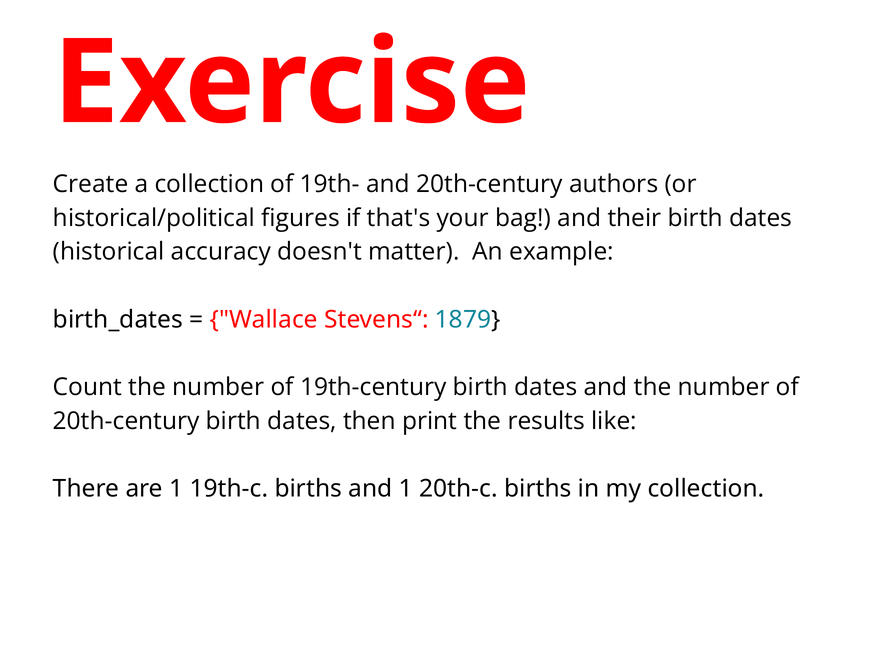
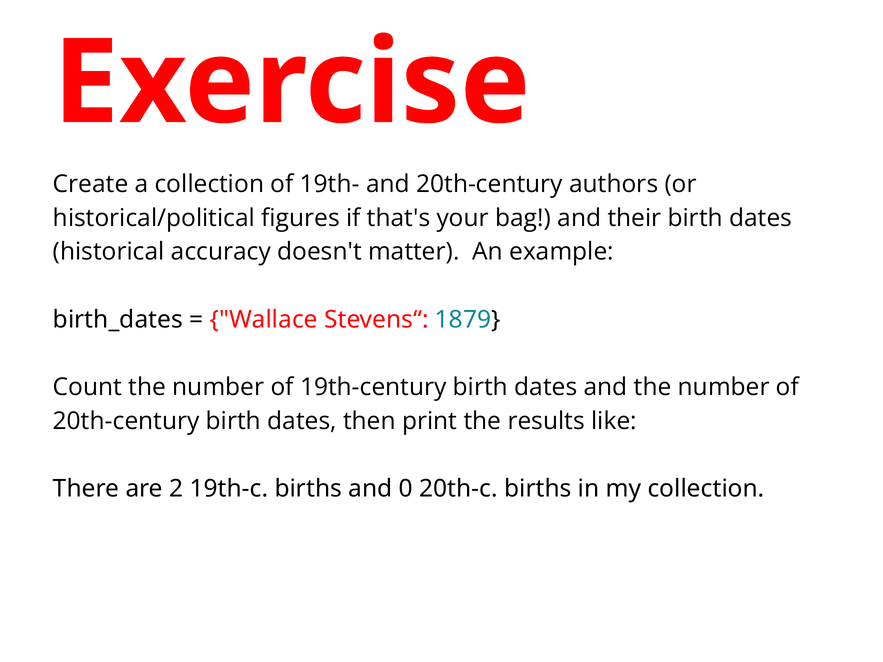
are 1: 1 -> 2
and 1: 1 -> 0
